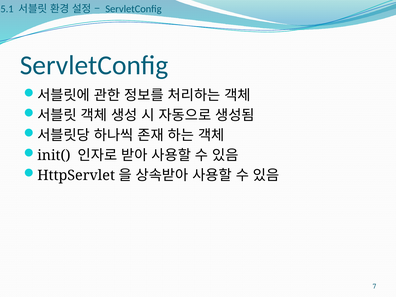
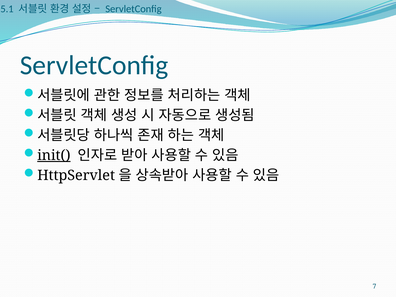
init( underline: none -> present
